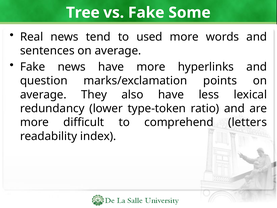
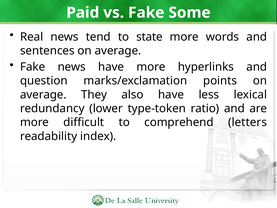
Tree: Tree -> Paid
used: used -> state
